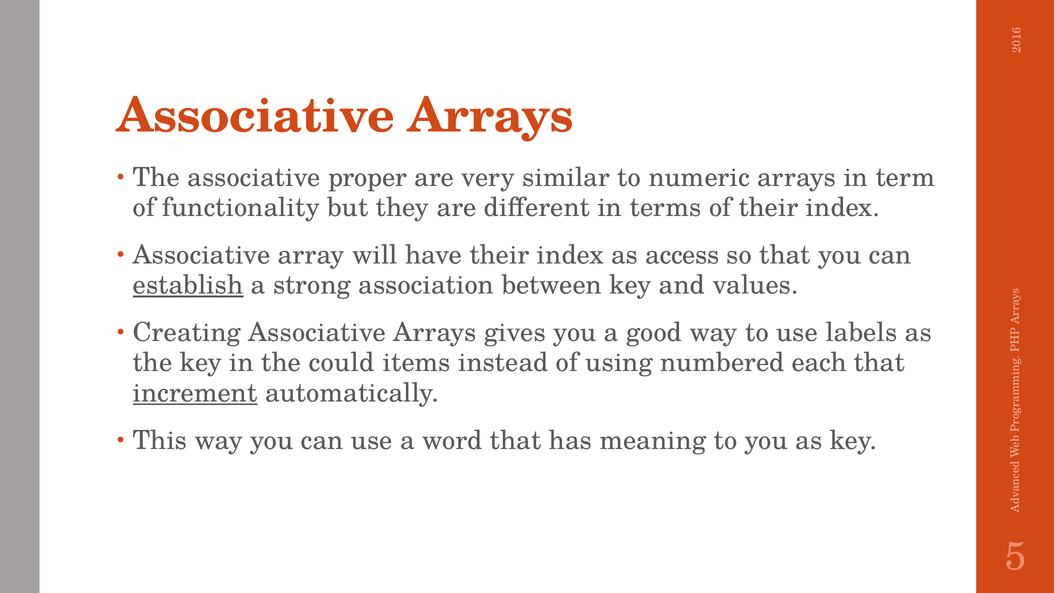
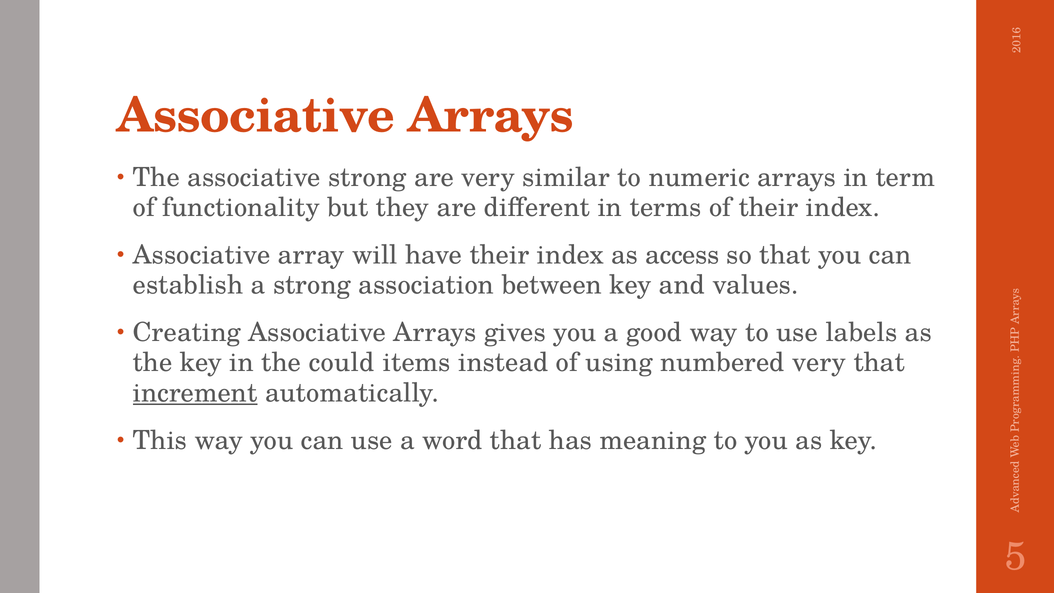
associative proper: proper -> strong
establish underline: present -> none
numbered each: each -> very
